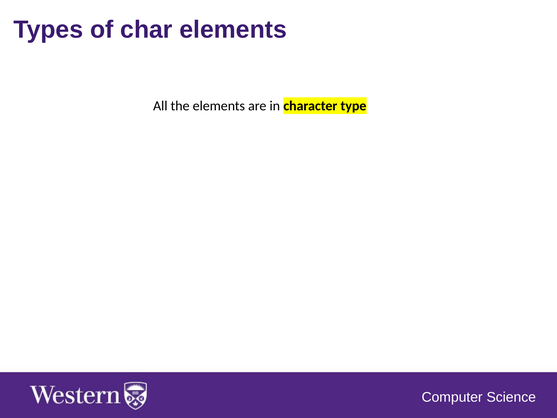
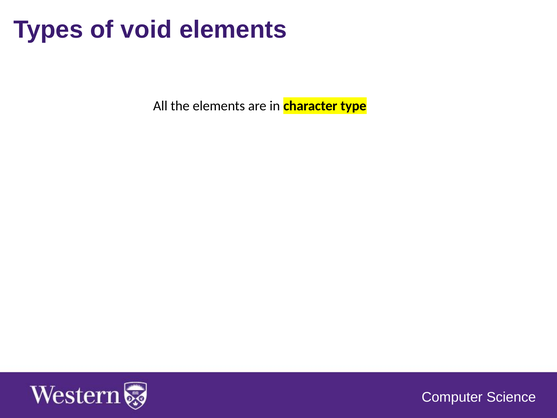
char: char -> void
